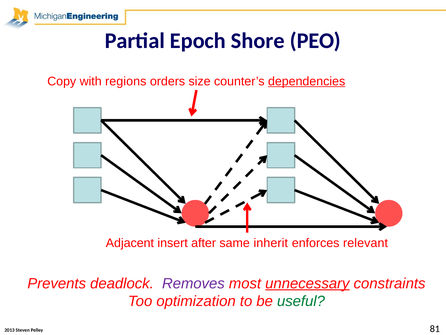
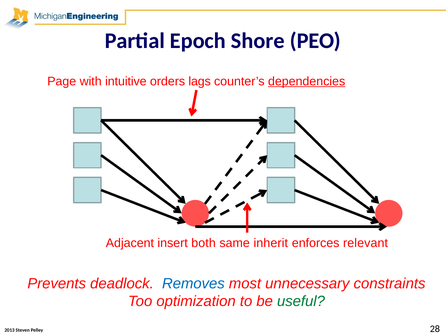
Copy: Copy -> Page
regions: regions -> intuitive
size: size -> lags
after: after -> both
Removes colour: purple -> blue
unnecessary underline: present -> none
81: 81 -> 28
